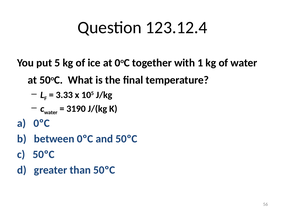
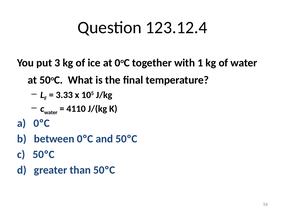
5: 5 -> 3
3190: 3190 -> 4110
